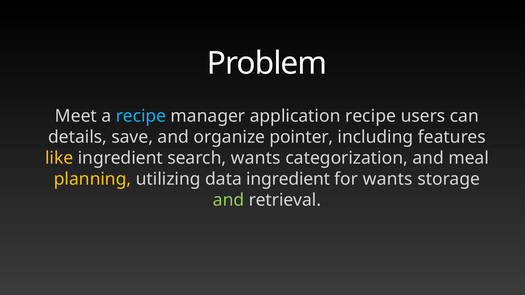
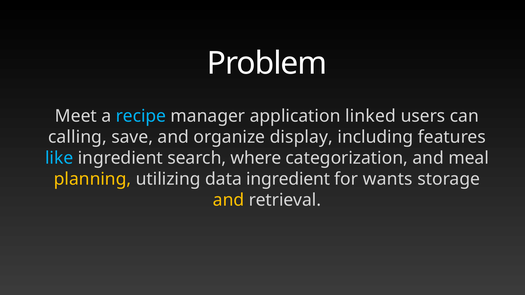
application recipe: recipe -> linked
details: details -> calling
pointer: pointer -> display
like colour: yellow -> light blue
search wants: wants -> where
and at (229, 200) colour: light green -> yellow
